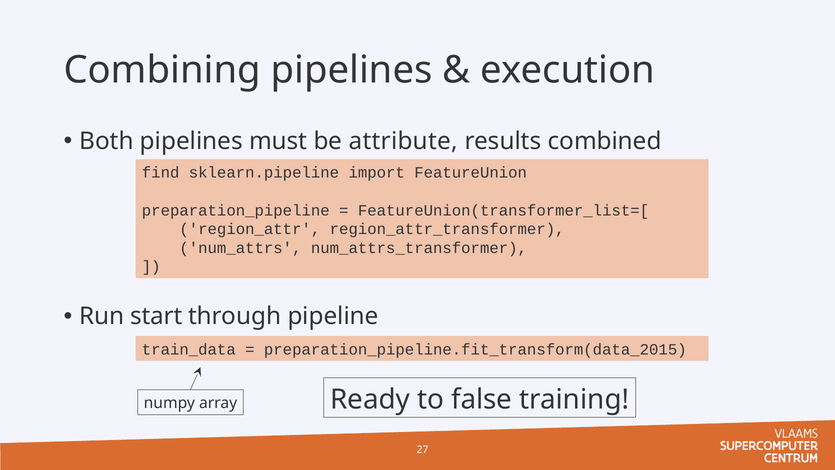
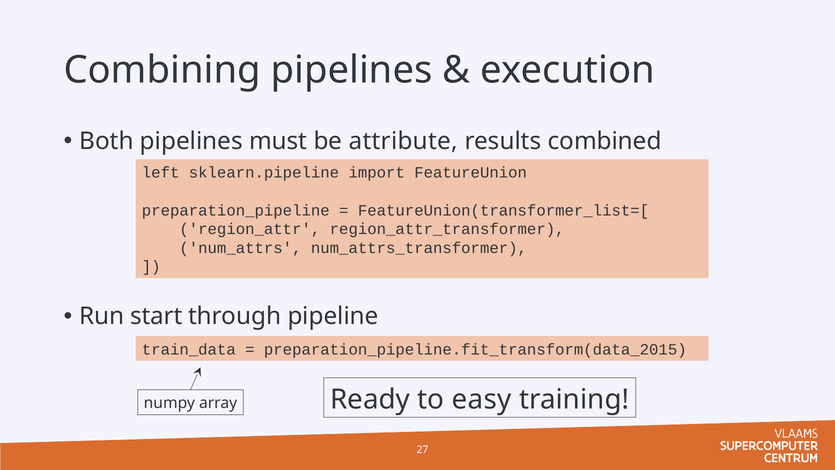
find: find -> left
false: false -> easy
